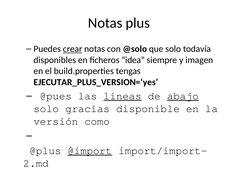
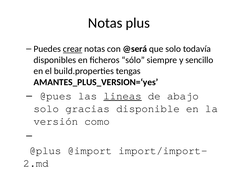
@solo: @solo -> @será
idea: idea -> sólo
imagen: imagen -> sencillo
EJECUTAR_PLUS_VERSION=‘yes: EJECUTAR_PLUS_VERSION=‘yes -> AMANTES_PLUS_VERSION=‘yes
abajo underline: present -> none
@import underline: present -> none
